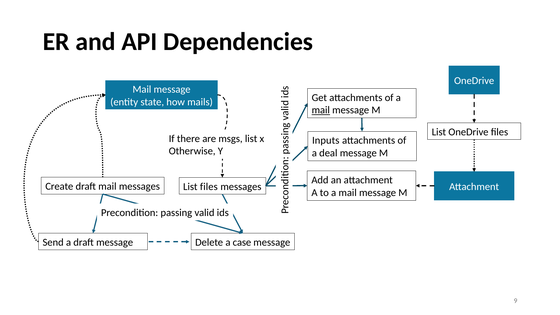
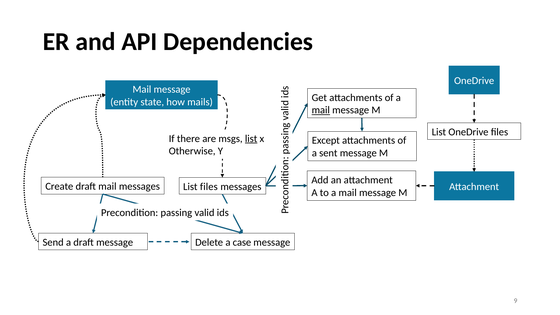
list at (251, 139) underline: none -> present
Inputs: Inputs -> Except
deal: deal -> sent
